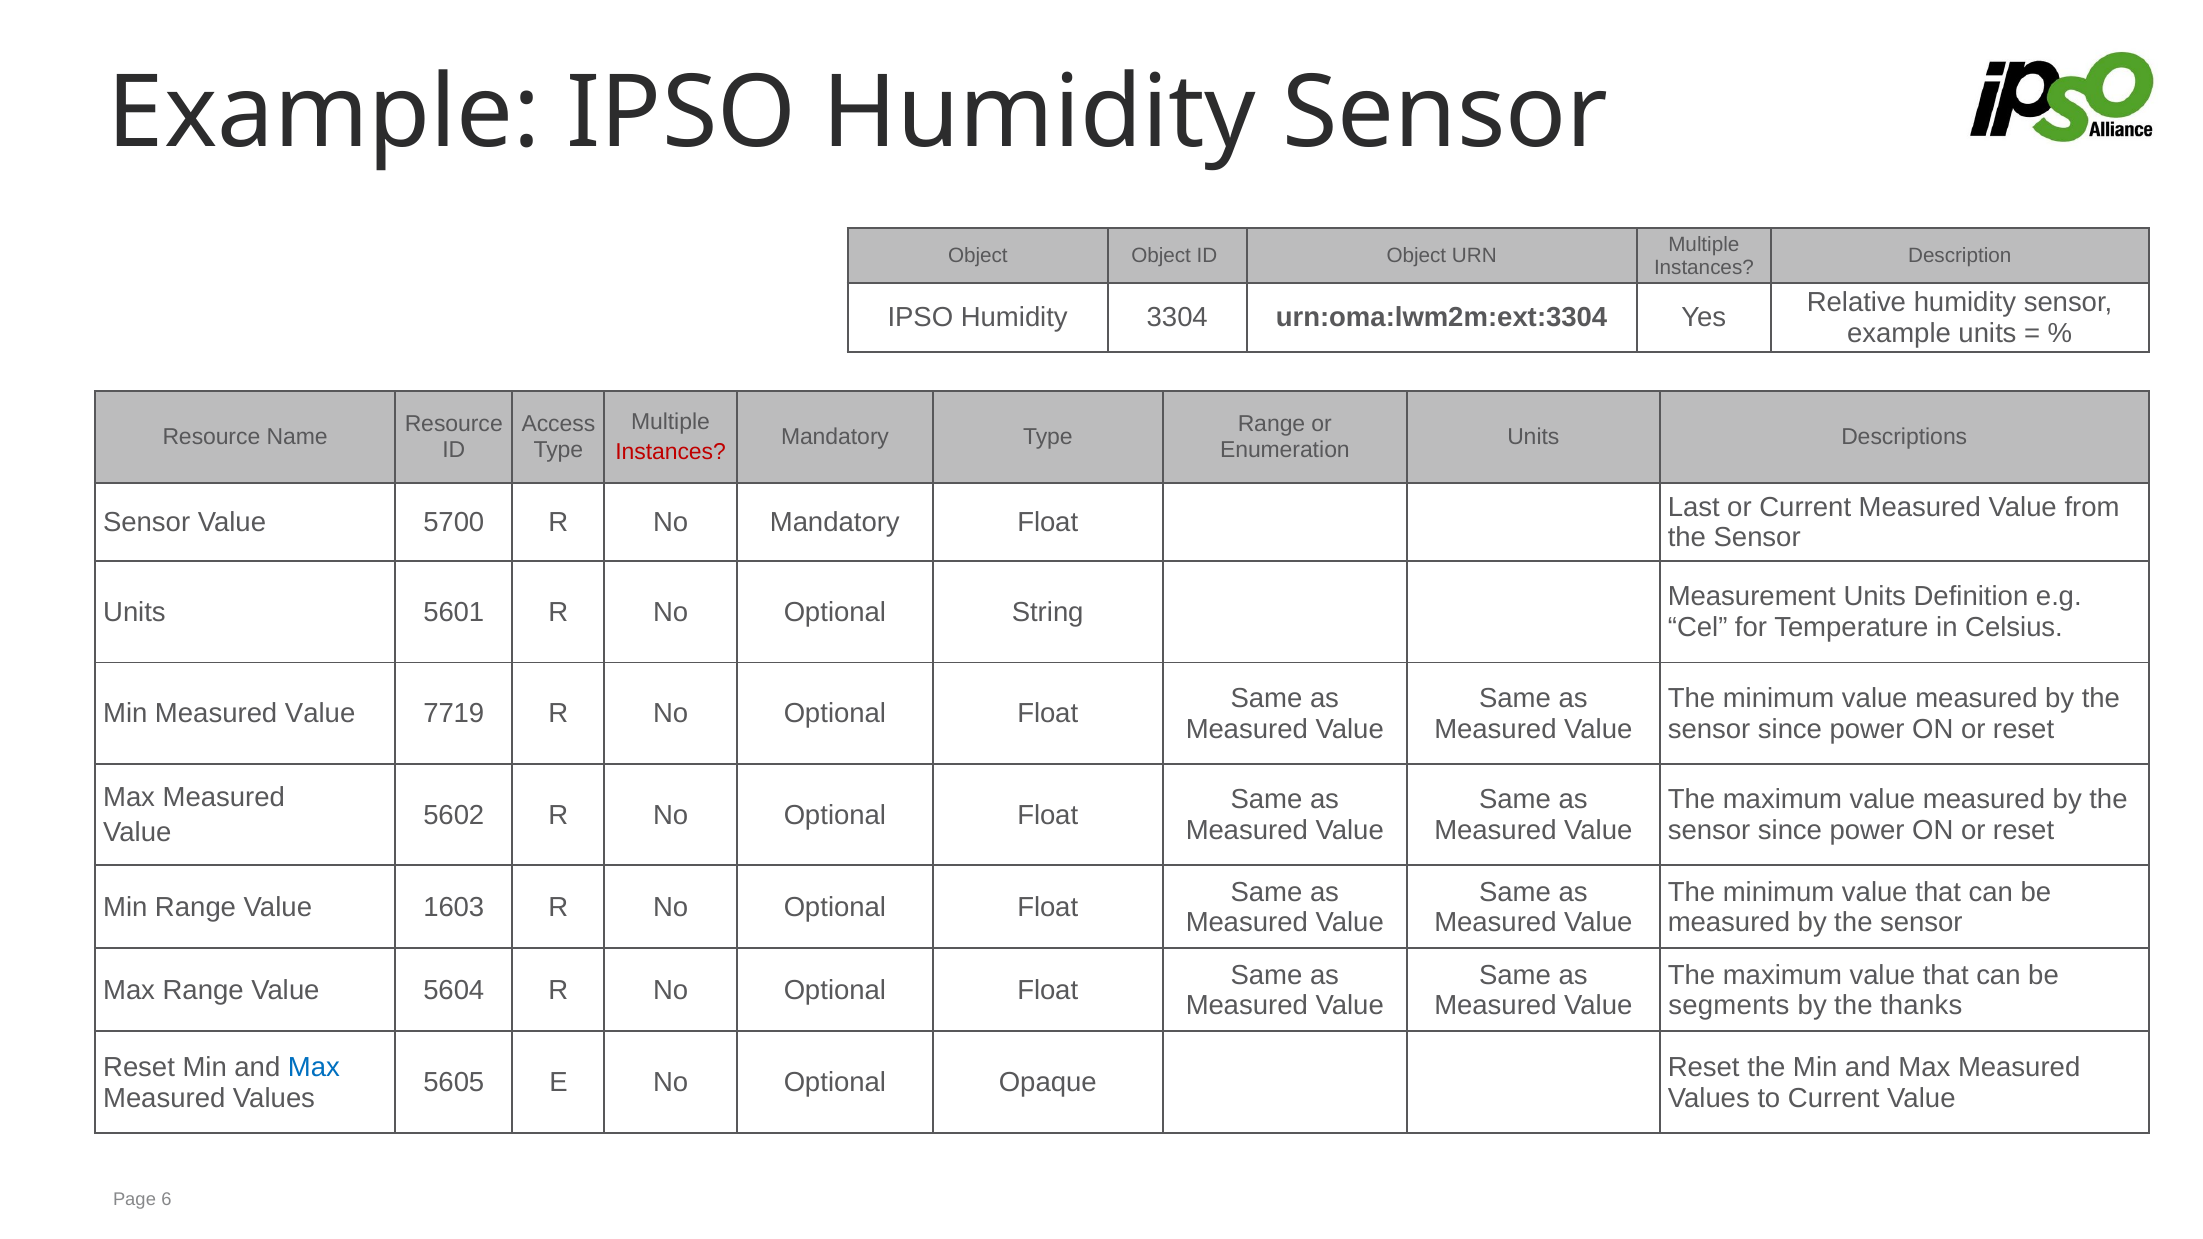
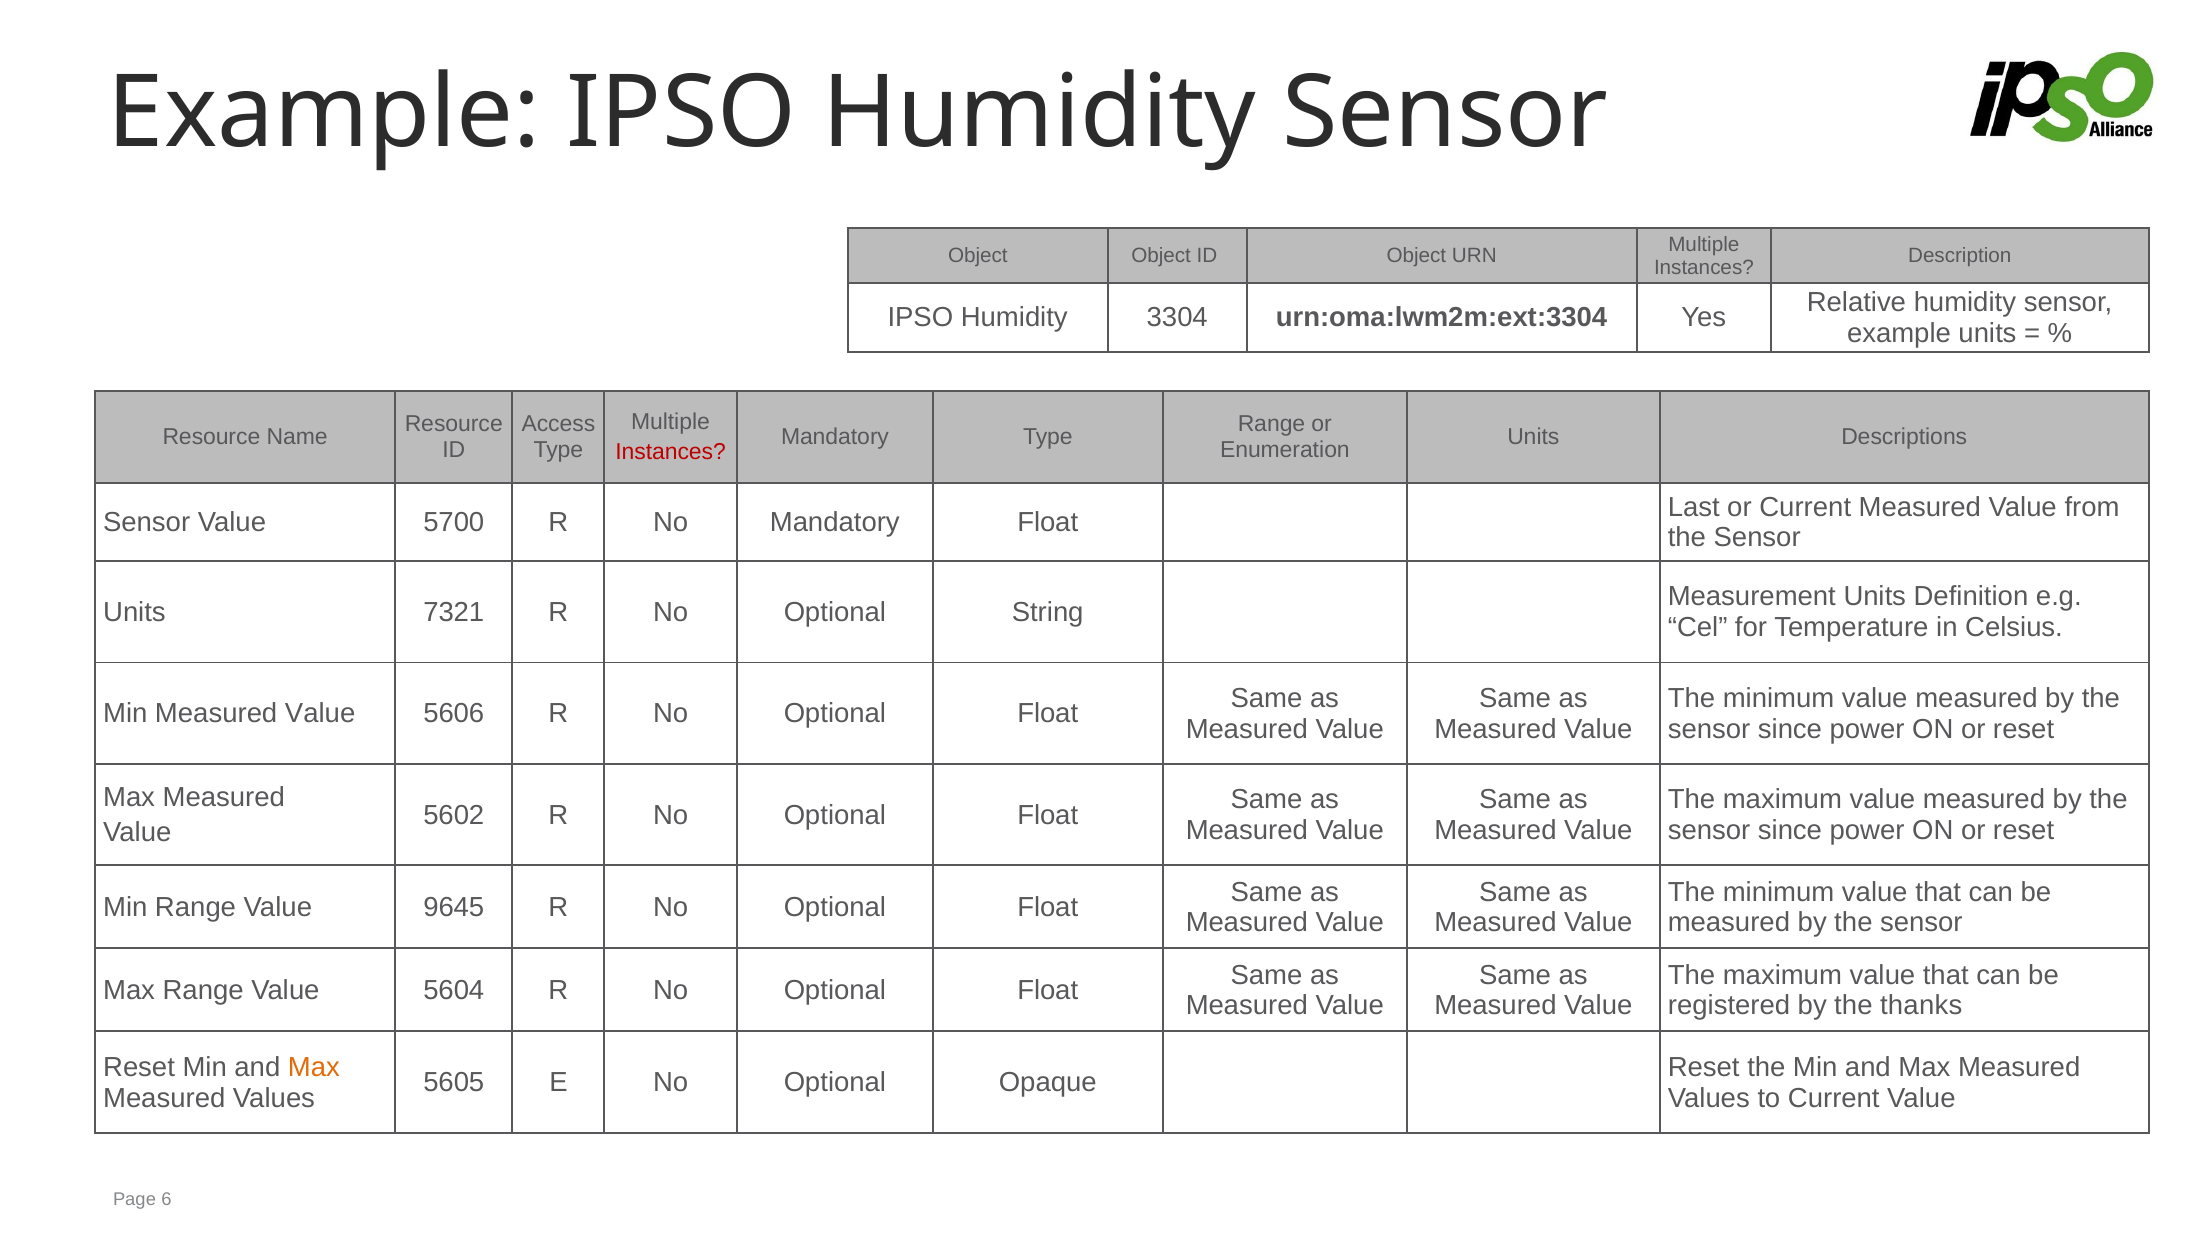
5601: 5601 -> 7321
7719: 7719 -> 5606
1603: 1603 -> 9645
segments: segments -> registered
Max at (314, 1067) colour: blue -> orange
